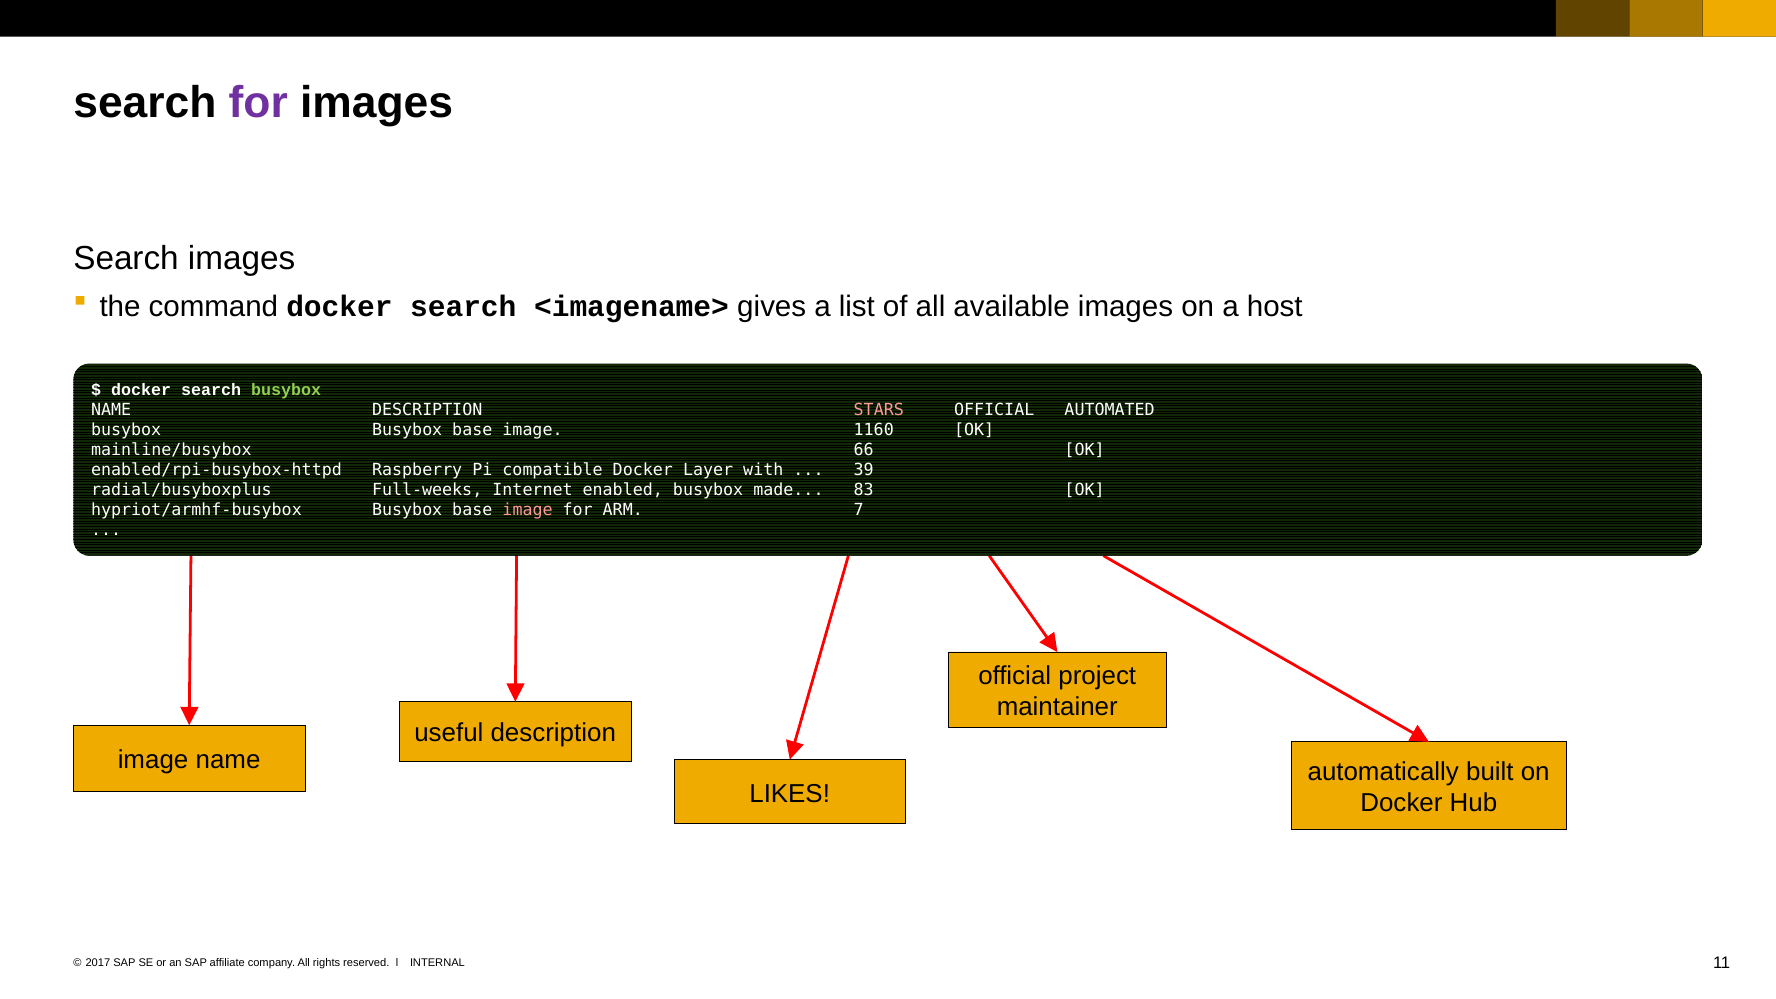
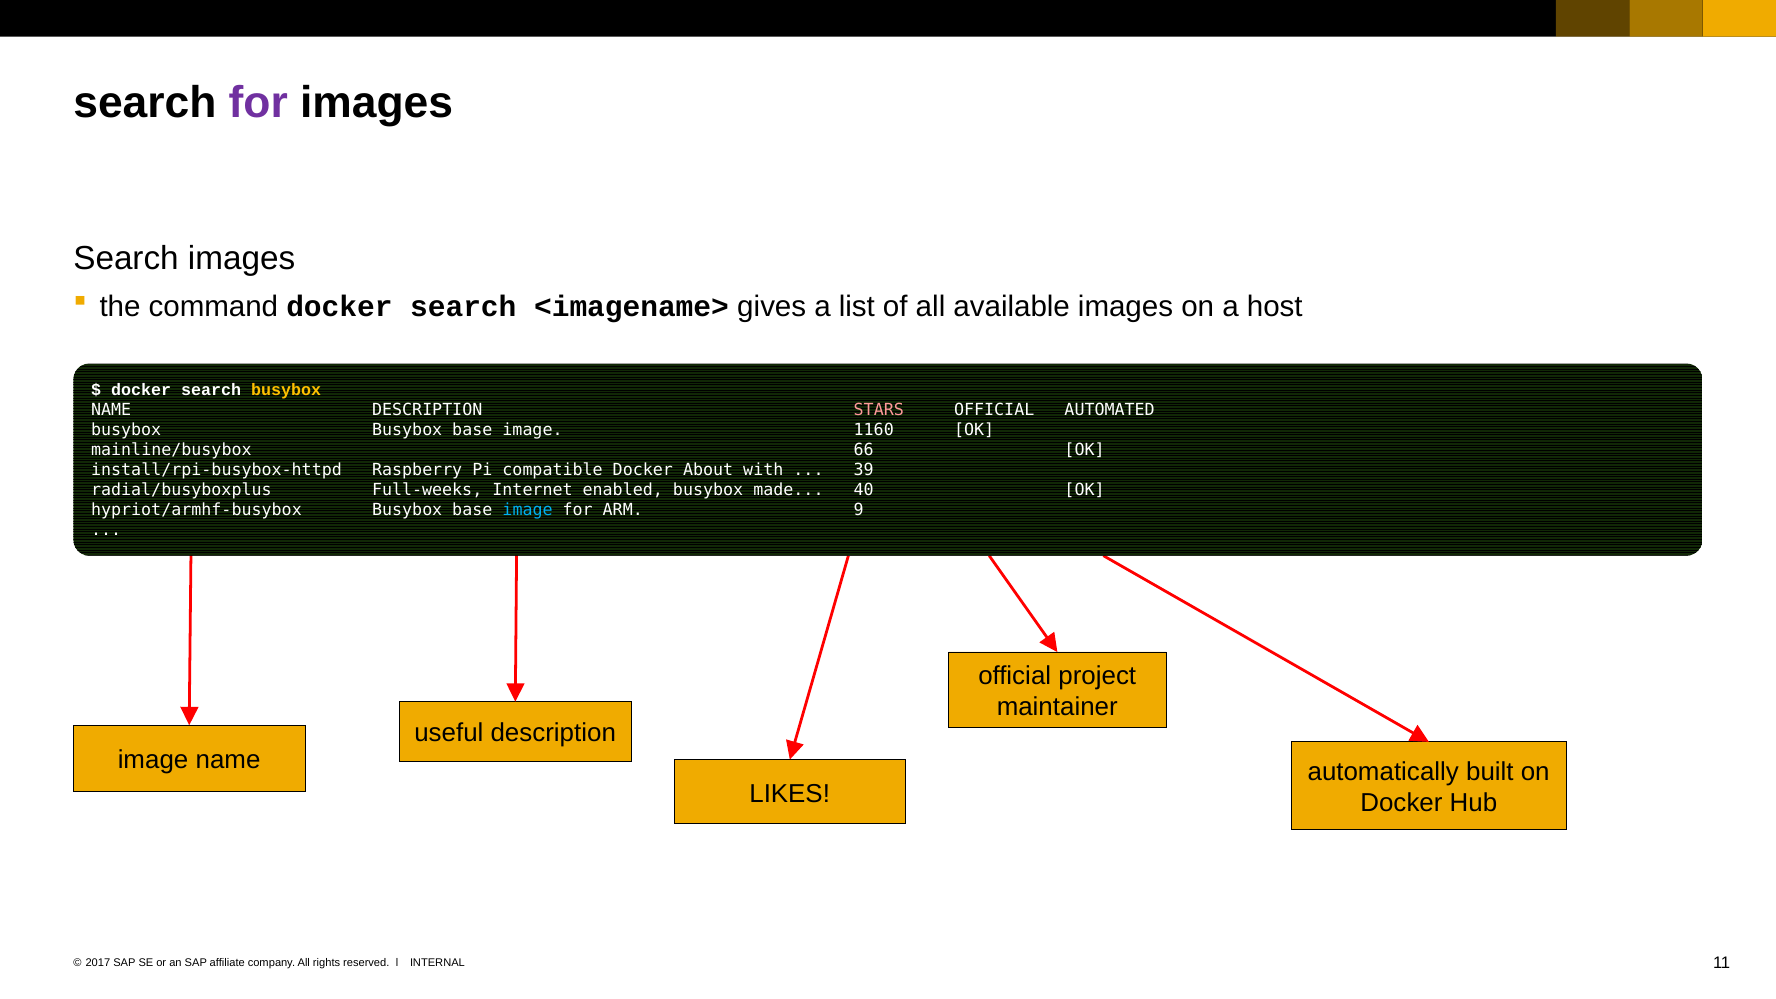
busybox at (286, 390) colour: light green -> yellow
enabled/rpi-busybox-httpd: enabled/rpi-busybox-httpd -> install/rpi-busybox-httpd
Layer: Layer -> About
83: 83 -> 40
image at (528, 510) colour: pink -> light blue
7: 7 -> 9
